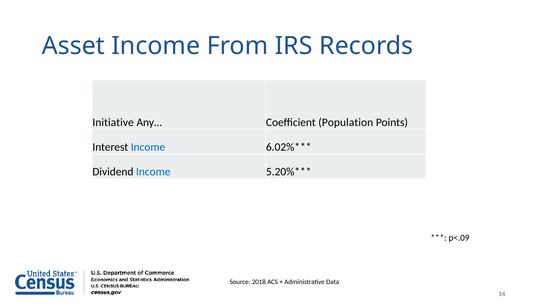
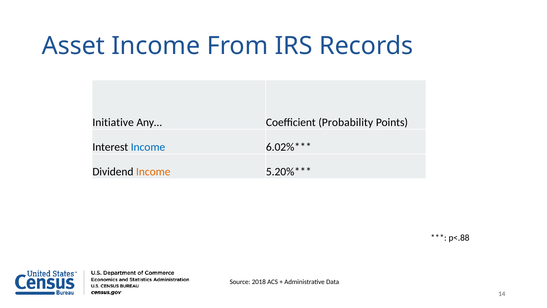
Population: Population -> Probability
Income at (153, 172) colour: blue -> orange
p<.09: p<.09 -> p<.88
